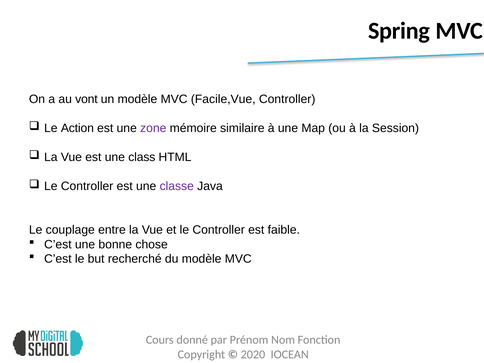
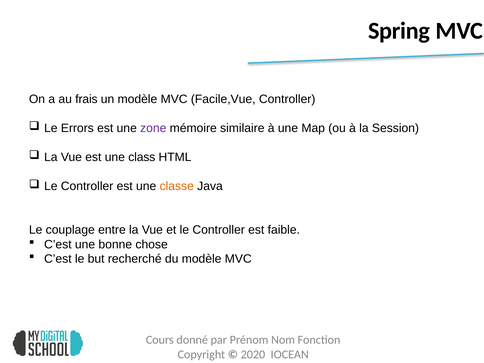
vont: vont -> frais
Action: Action -> Errors
classe colour: purple -> orange
